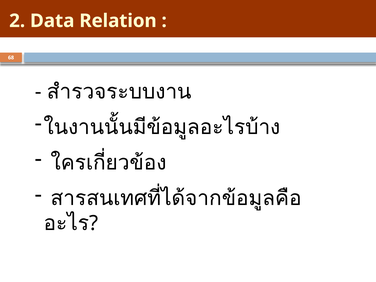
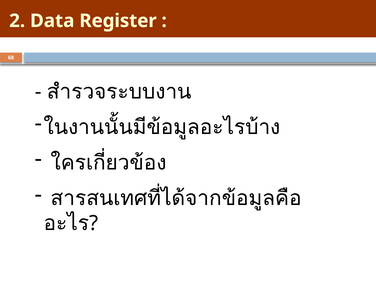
Relation: Relation -> Register
